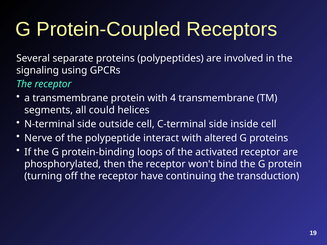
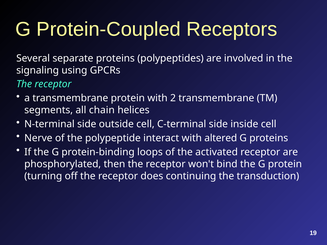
4: 4 -> 2
could: could -> chain
have: have -> does
